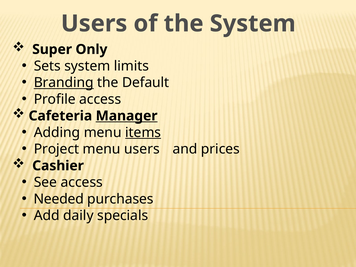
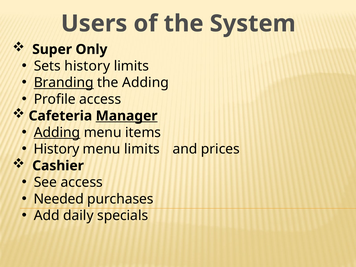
Sets system: system -> history
the Default: Default -> Adding
Adding at (57, 132) underline: none -> present
items underline: present -> none
Project at (56, 149): Project -> History
menu users: users -> limits
